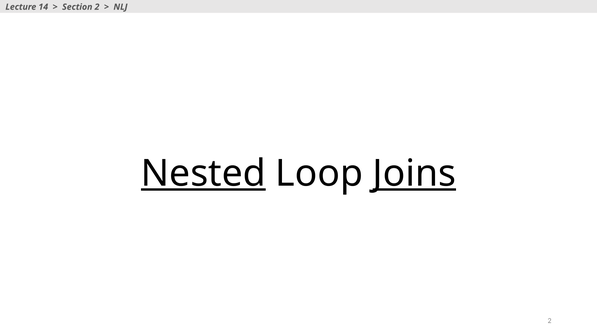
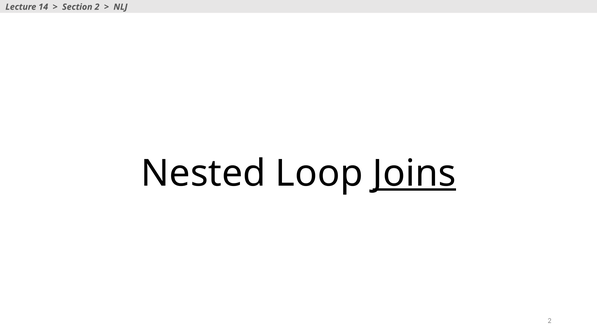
Nested underline: present -> none
